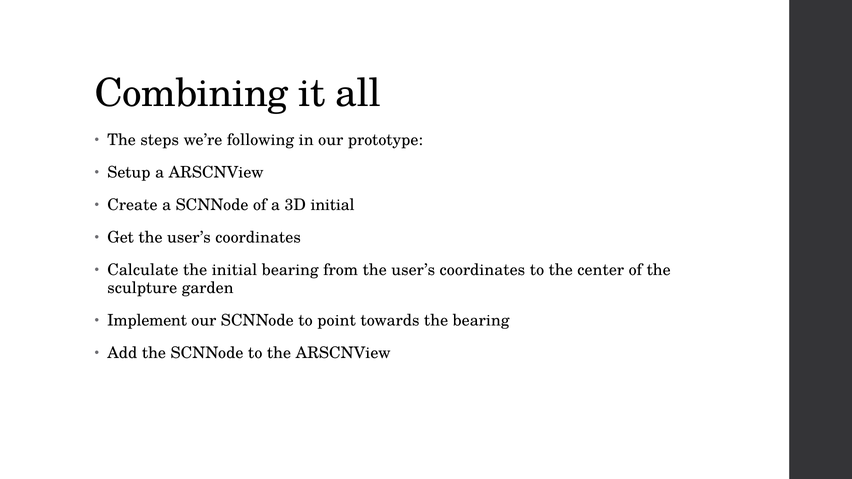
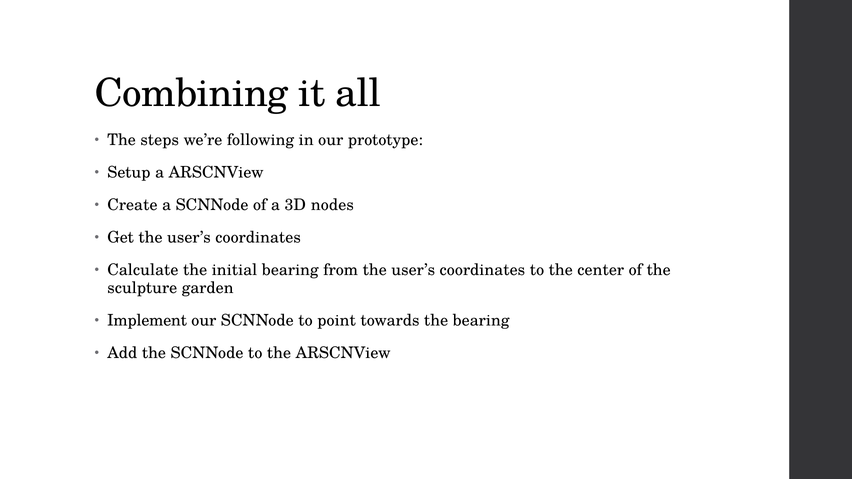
3D initial: initial -> nodes
